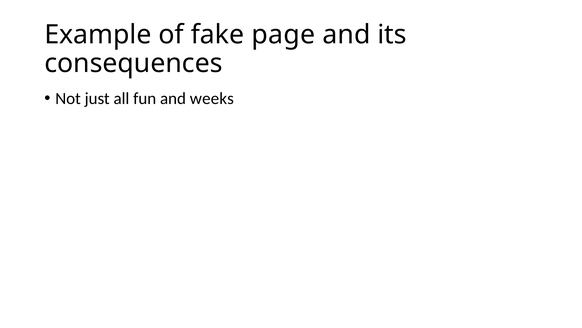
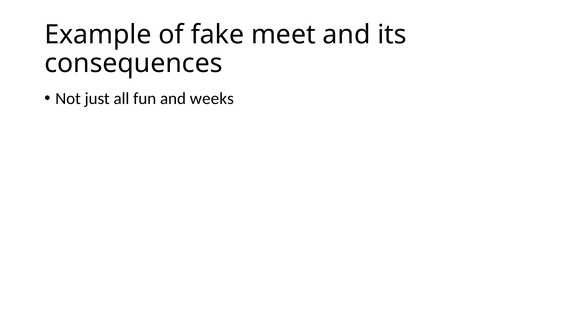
page: page -> meet
